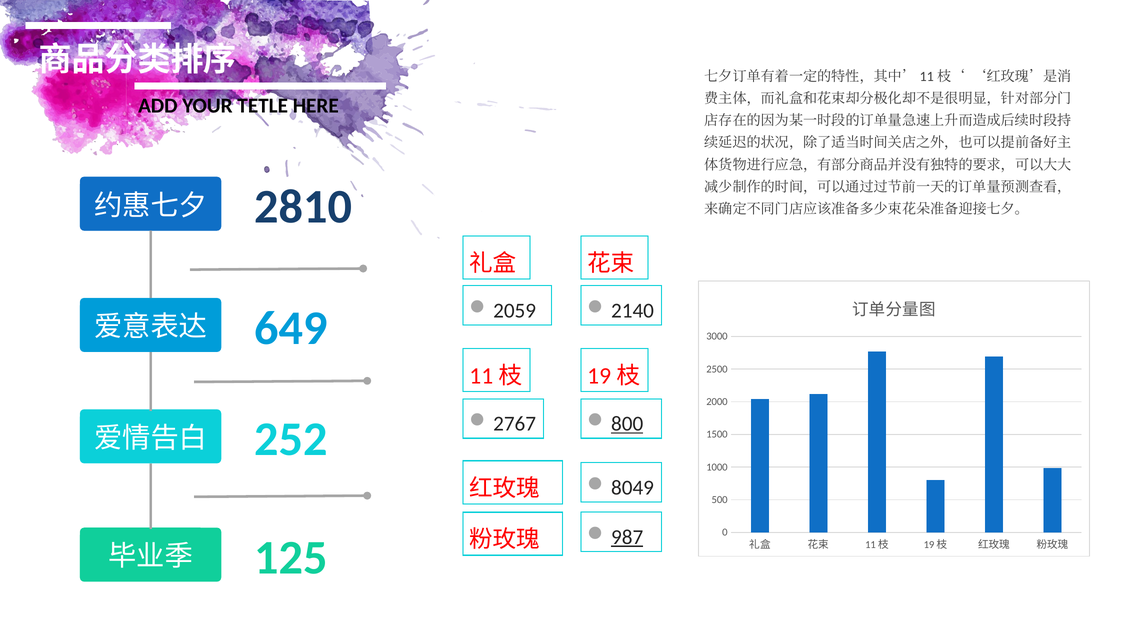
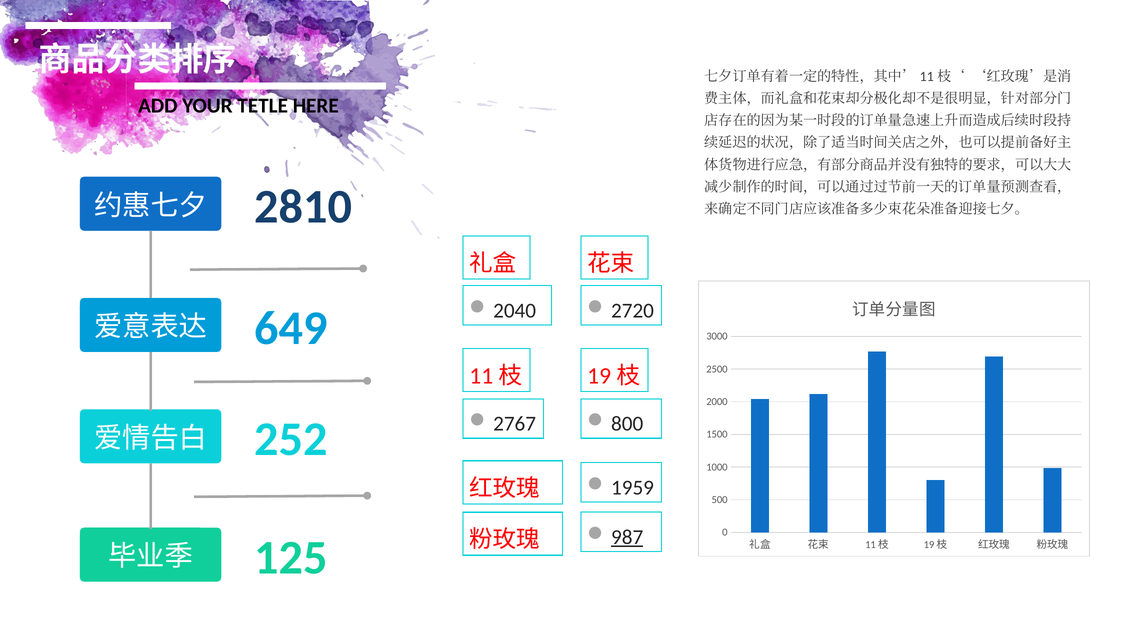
2059: 2059 -> 2040
2140: 2140 -> 2720
800 underline: present -> none
8049: 8049 -> 1959
